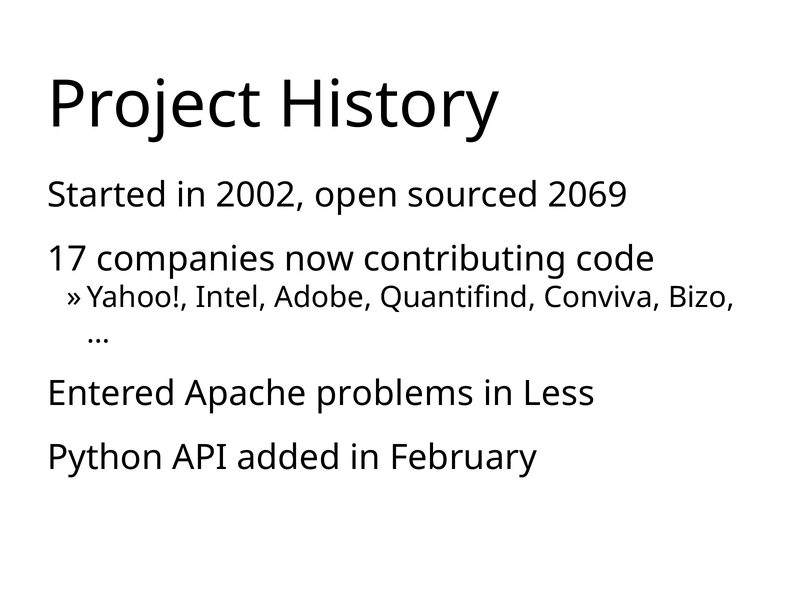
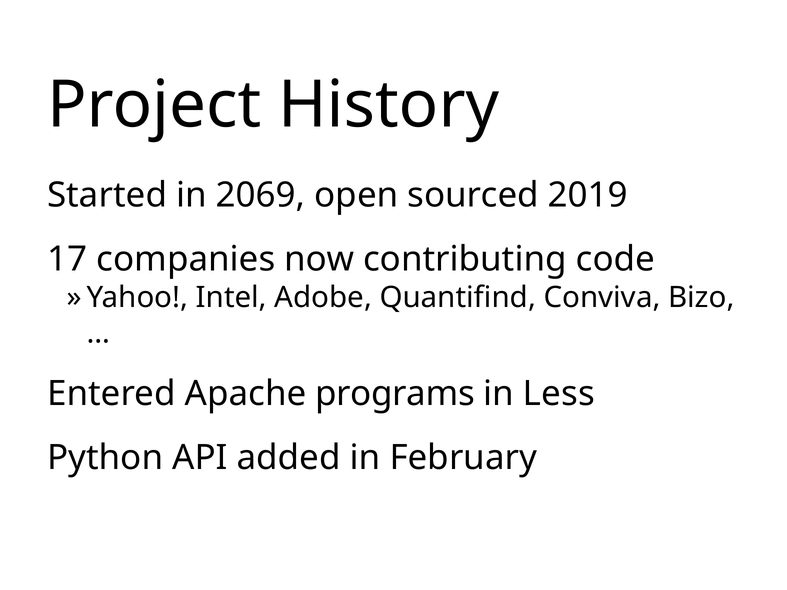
2002: 2002 -> 2069
2069: 2069 -> 2019
problems: problems -> programs
